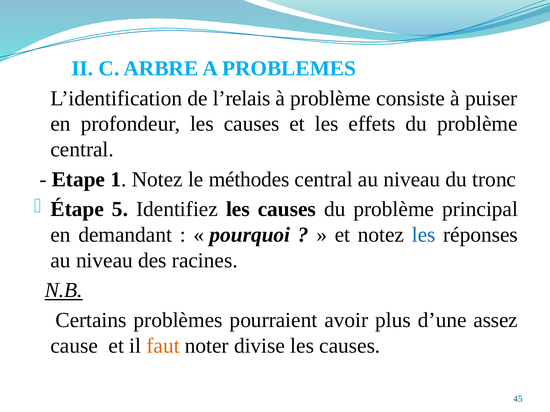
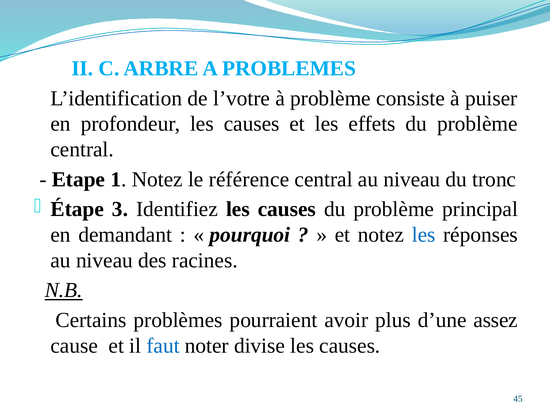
l’relais: l’relais -> l’votre
méthodes: méthodes -> référence
5: 5 -> 3
faut colour: orange -> blue
